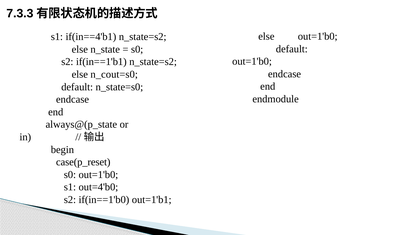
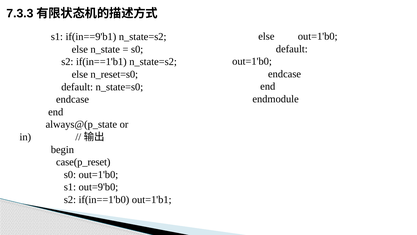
if(in==4'b1: if(in==4'b1 -> if(in==9'b1
n_cout=s0: n_cout=s0 -> n_reset=s0
out=4'b0: out=4'b0 -> out=9'b0
